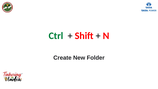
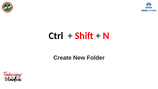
Ctrl colour: green -> black
